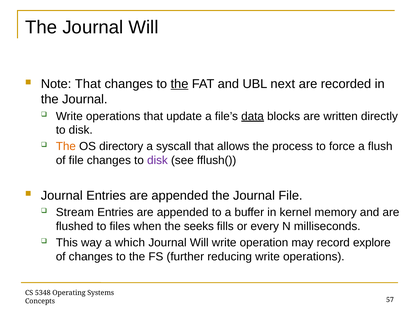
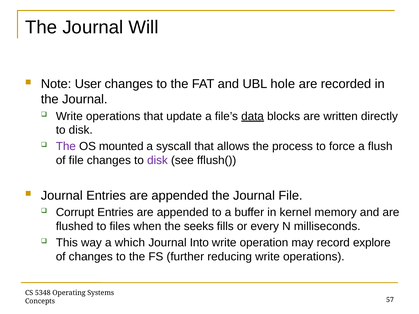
Note That: That -> User
the at (179, 84) underline: present -> none
next: next -> hole
The at (66, 147) colour: orange -> purple
directory: directory -> mounted
Stream: Stream -> Corrupt
Will at (199, 243): Will -> Into
